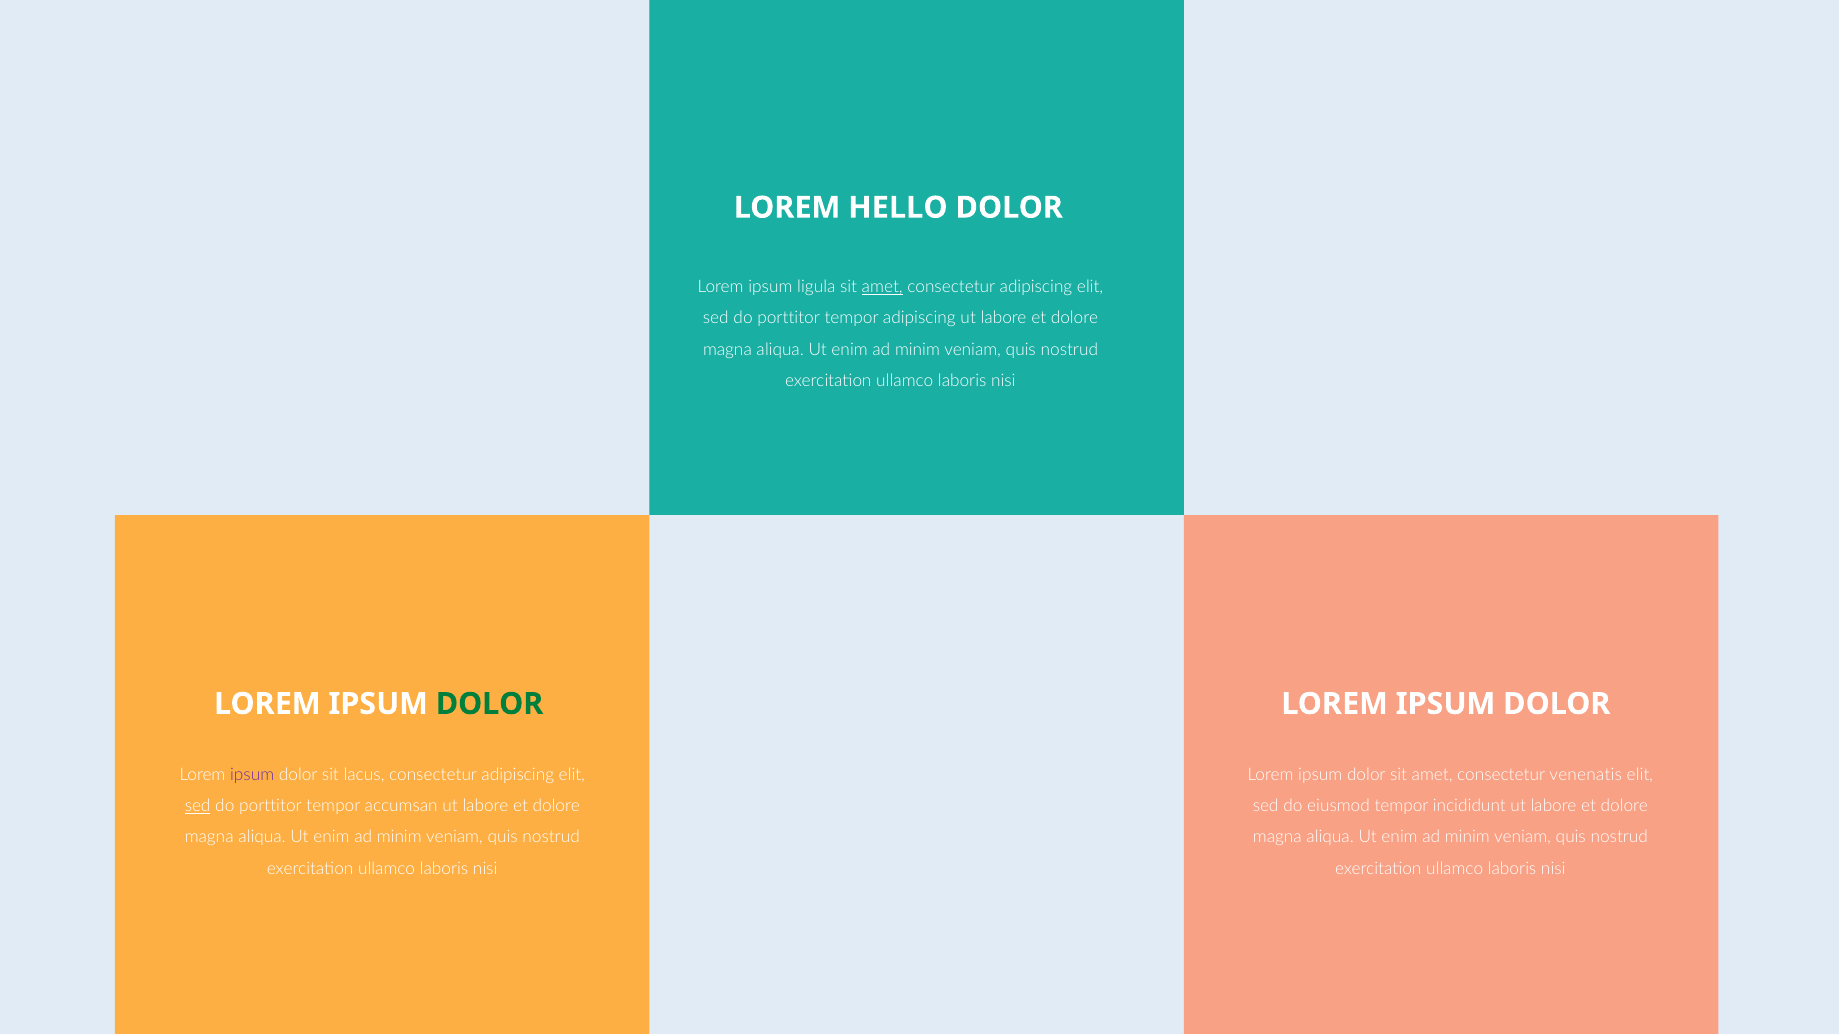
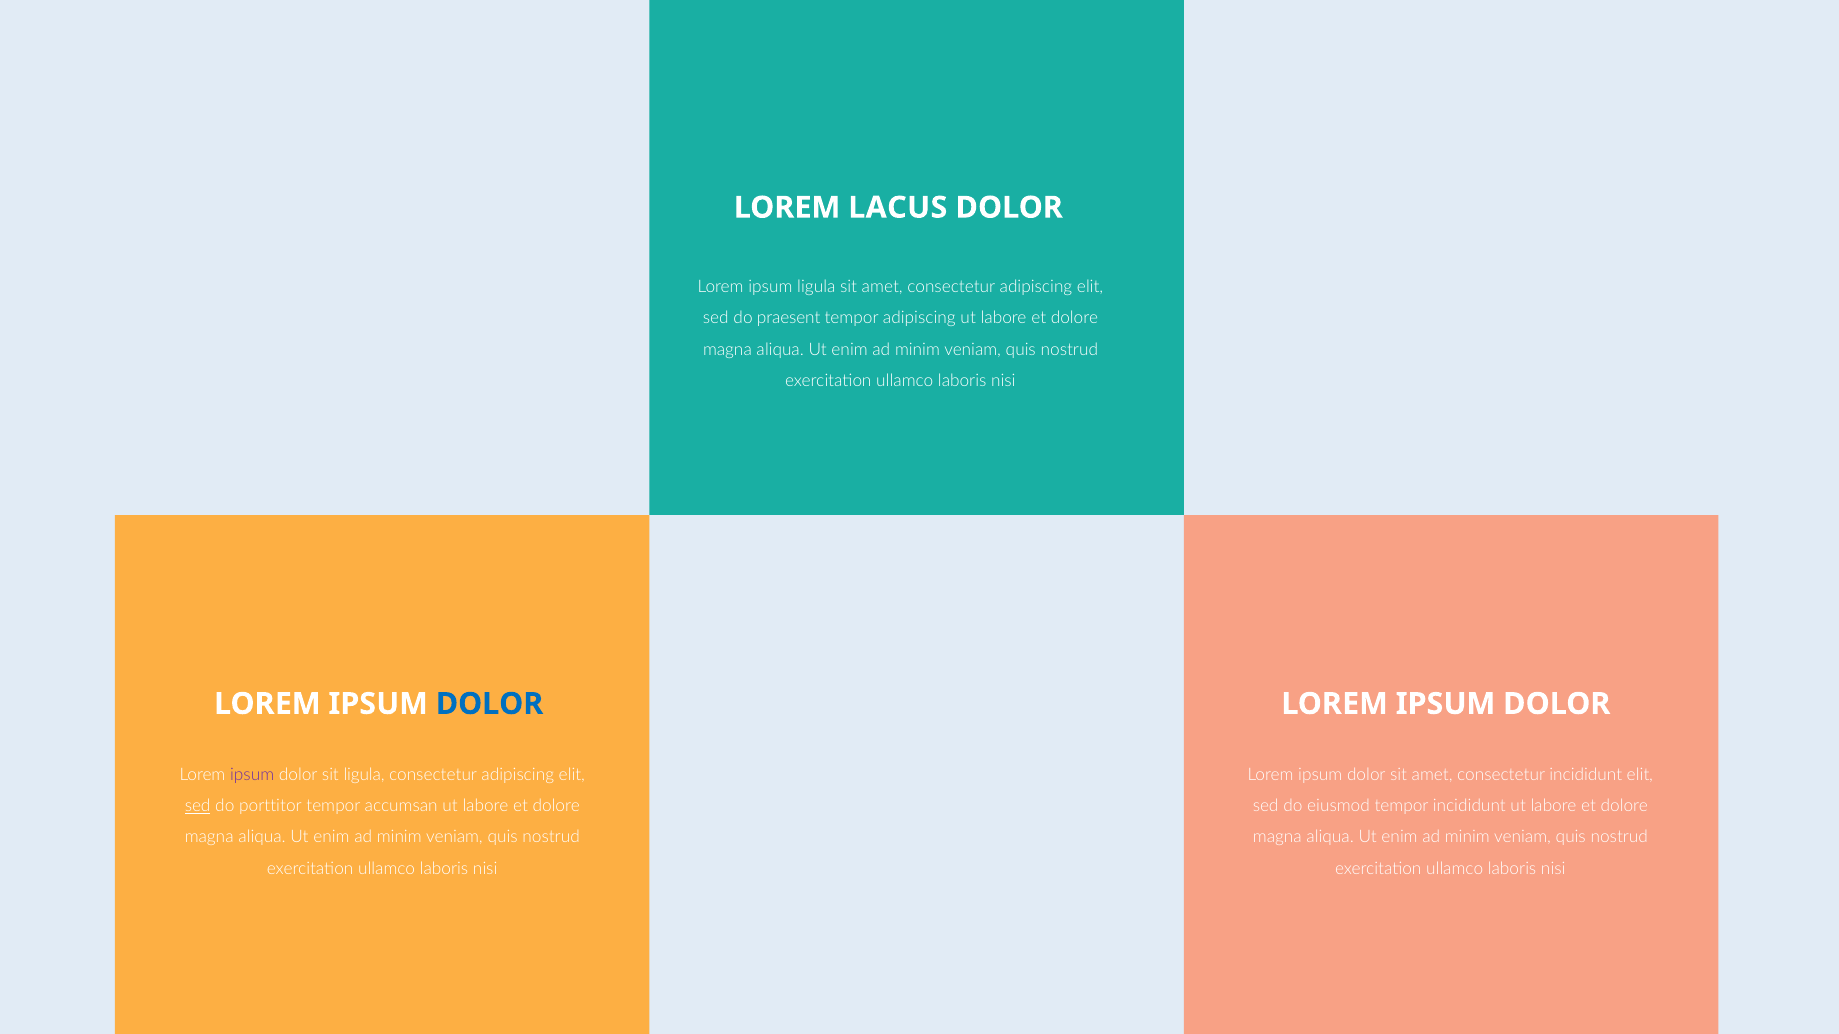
HELLO: HELLO -> LACUS
amet at (882, 287) underline: present -> none
porttitor at (789, 318): porttitor -> praesent
DOLOR at (490, 704) colour: green -> blue
sit lacus: lacus -> ligula
consectetur venenatis: venenatis -> incididunt
